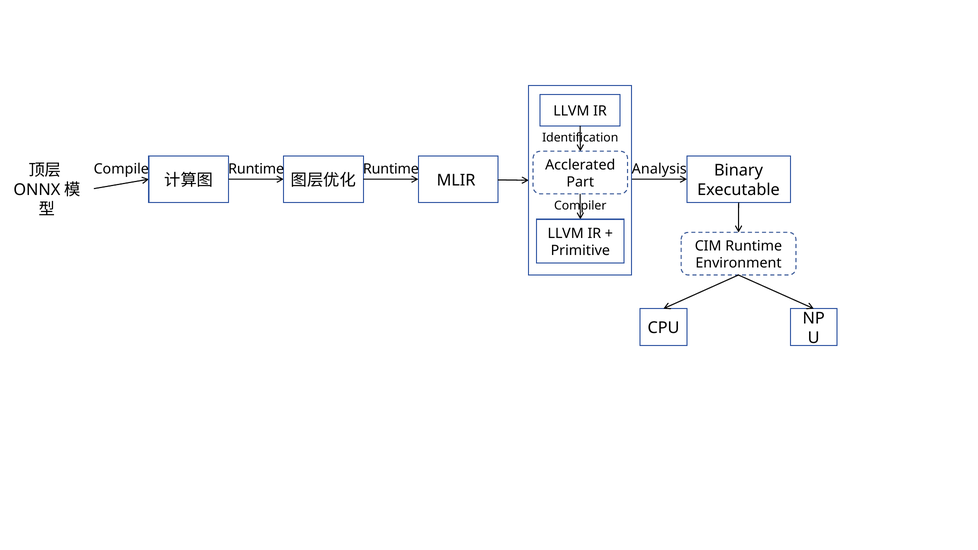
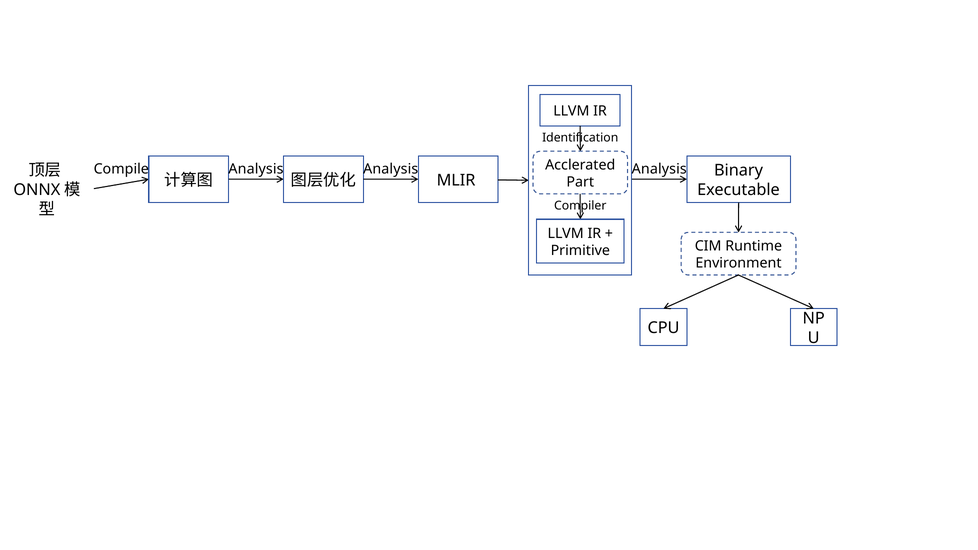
Runtime at (256, 169): Runtime -> Analysis
Runtime at (391, 169): Runtime -> Analysis
